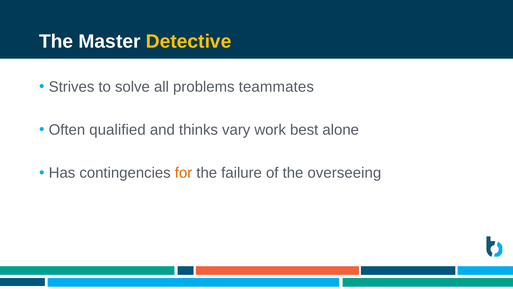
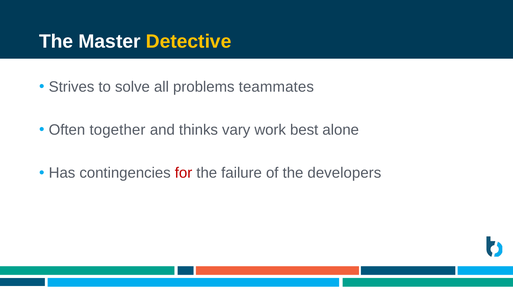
qualified: qualified -> together
for colour: orange -> red
overseeing: overseeing -> developers
